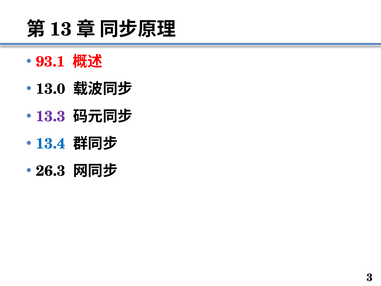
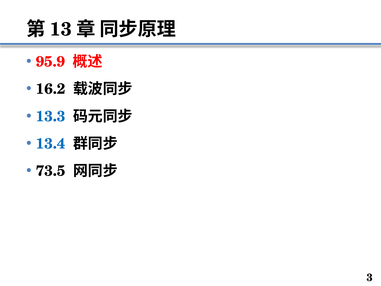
93.1: 93.1 -> 95.9
13.0: 13.0 -> 16.2
13.3 colour: purple -> blue
26.3: 26.3 -> 73.5
